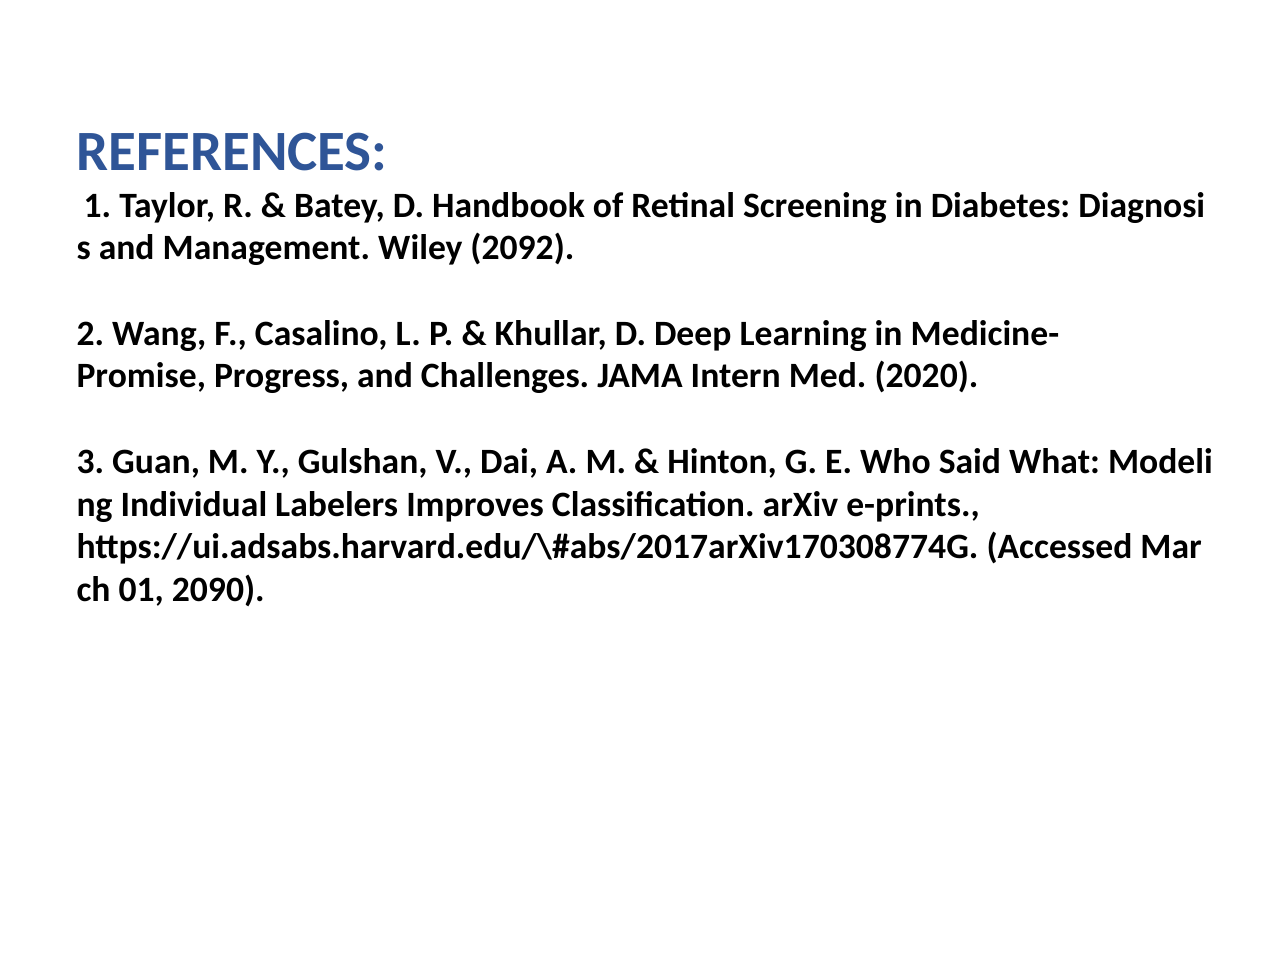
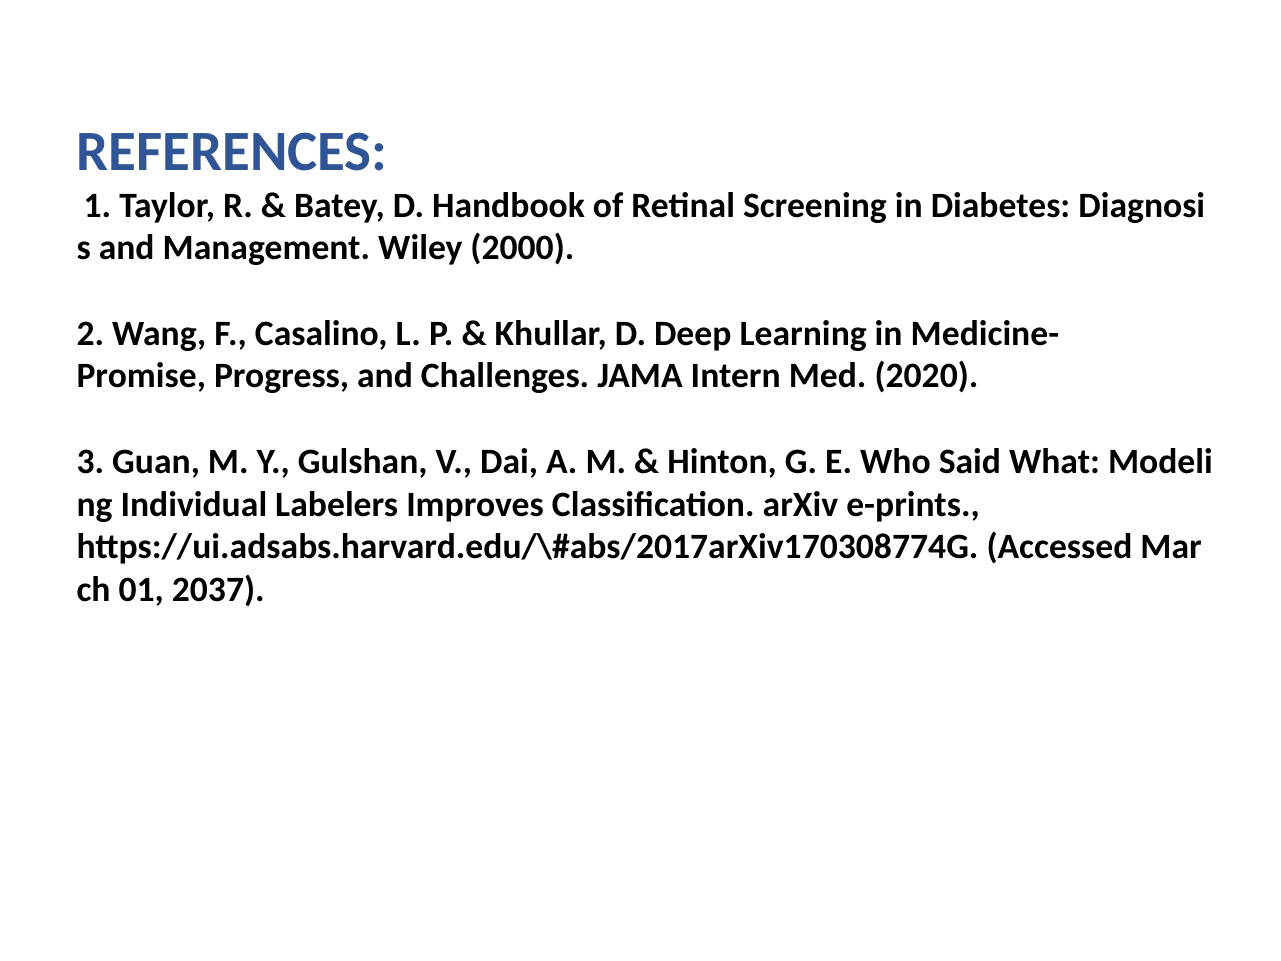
2092: 2092 -> 2000
2090: 2090 -> 2037
